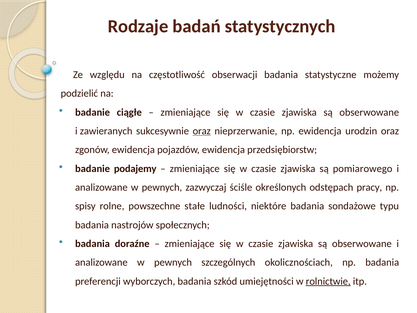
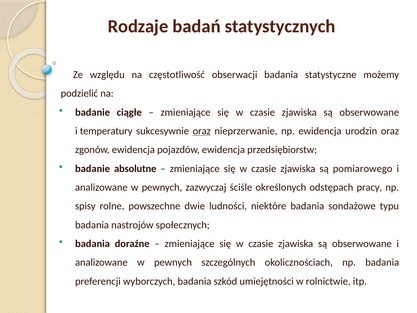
zawieranych: zawieranych -> temperatury
podajemy: podajemy -> absolutne
stałe: stałe -> dwie
rolnictwie underline: present -> none
